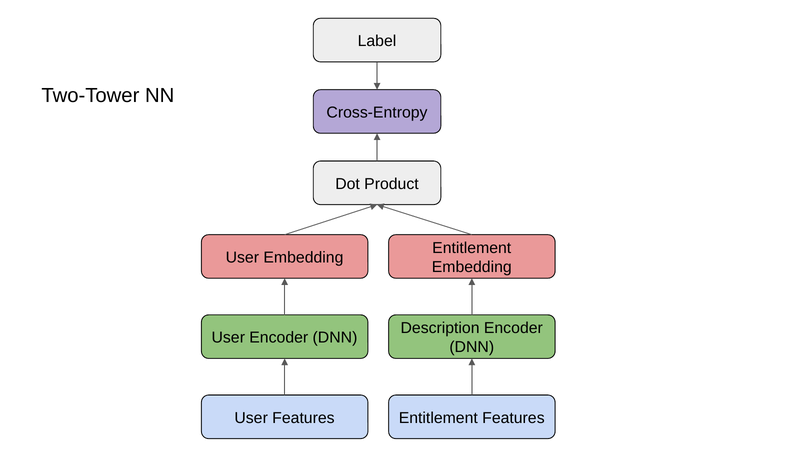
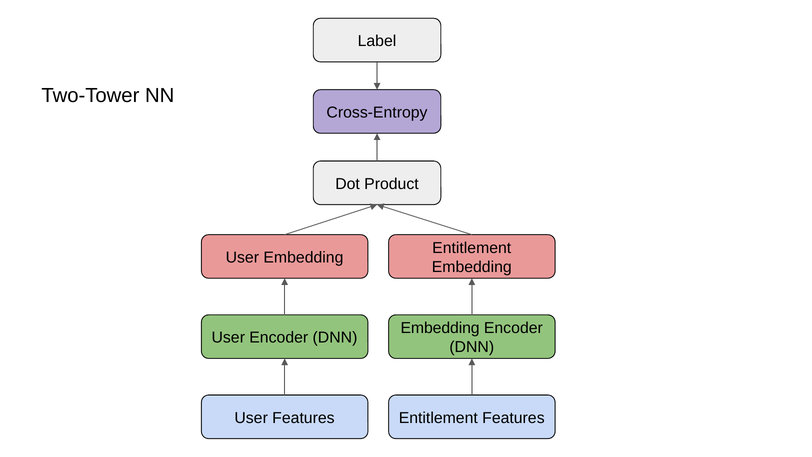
Description at (440, 328): Description -> Embedding
